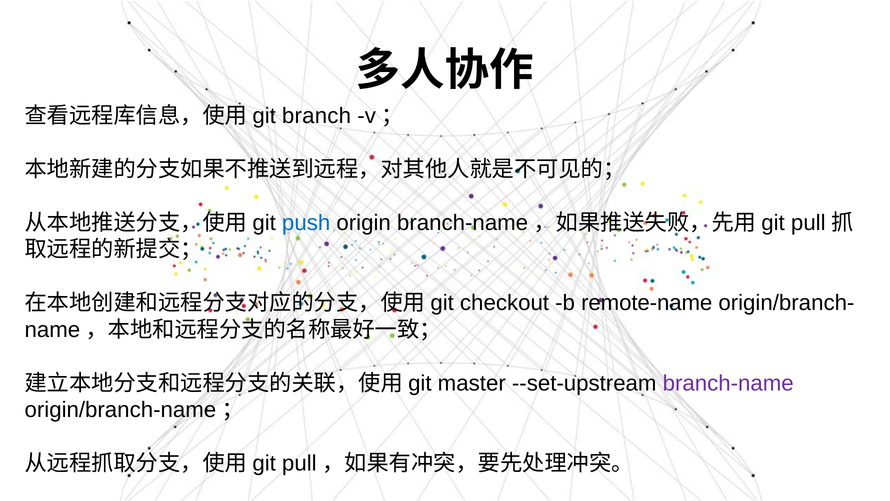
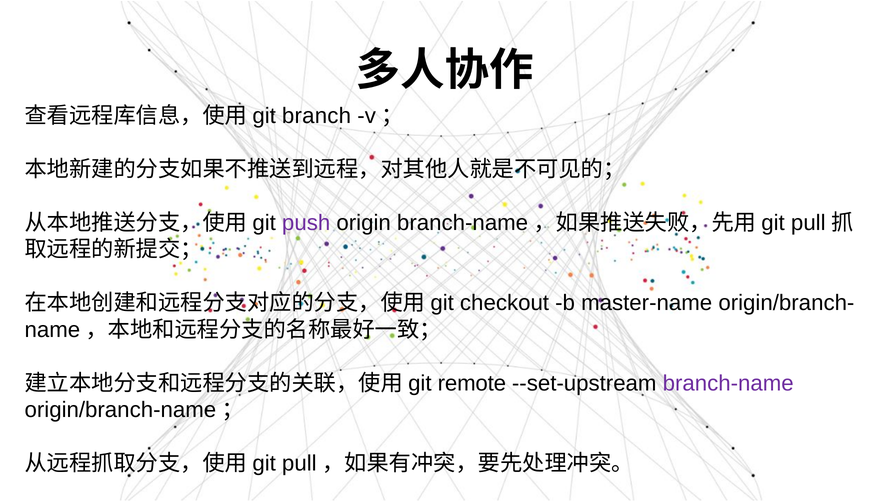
push colour: blue -> purple
remote-name: remote-name -> master-name
master: master -> remote
